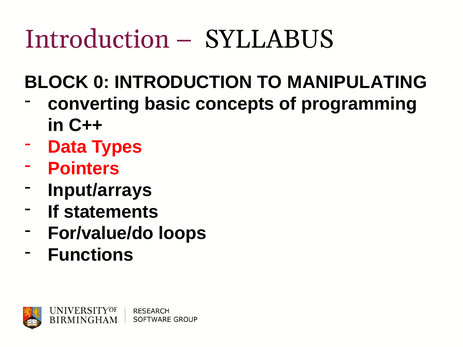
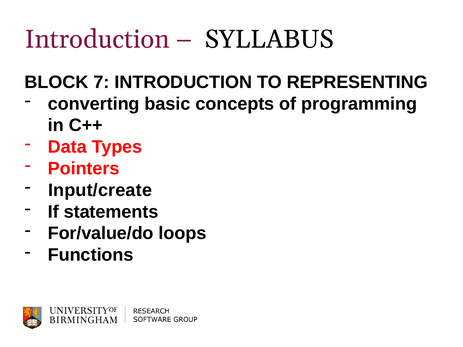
0: 0 -> 7
MANIPULATING: MANIPULATING -> REPRESENTING
Input/arrays: Input/arrays -> Input/create
